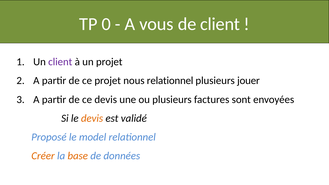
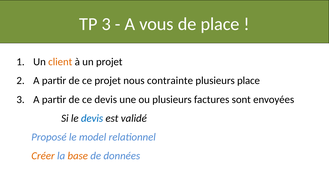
TP 0: 0 -> 3
de client: client -> place
client at (60, 62) colour: purple -> orange
nous relationnel: relationnel -> contrainte
plusieurs jouer: jouer -> place
devis at (92, 118) colour: orange -> blue
